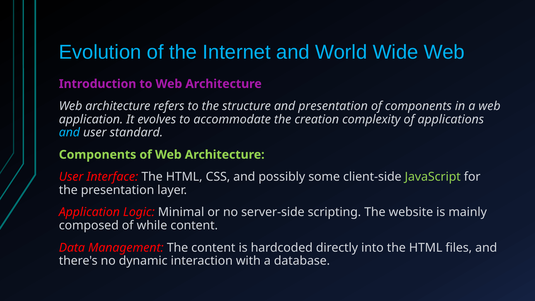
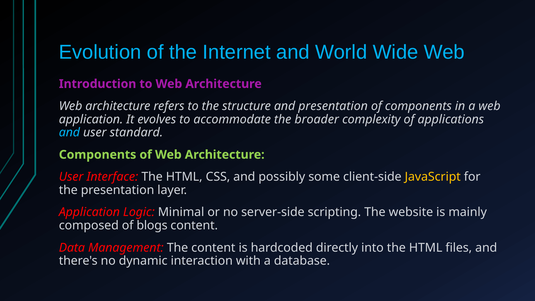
creation: creation -> broader
JavaScript colour: light green -> yellow
while: while -> blogs
